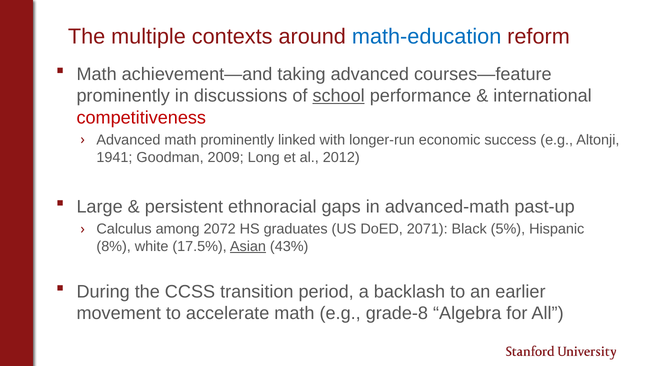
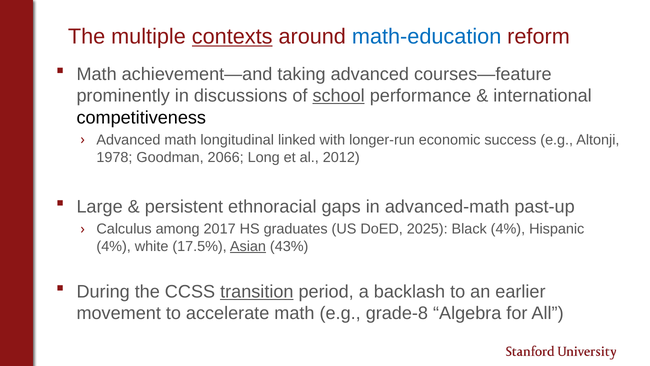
contexts underline: none -> present
competitiveness colour: red -> black
math prominently: prominently -> longitudinal
1941: 1941 -> 1978
2009: 2009 -> 2066
2072: 2072 -> 2017
2071: 2071 -> 2025
Black 5%: 5% -> 4%
8% at (114, 246): 8% -> 4%
transition underline: none -> present
